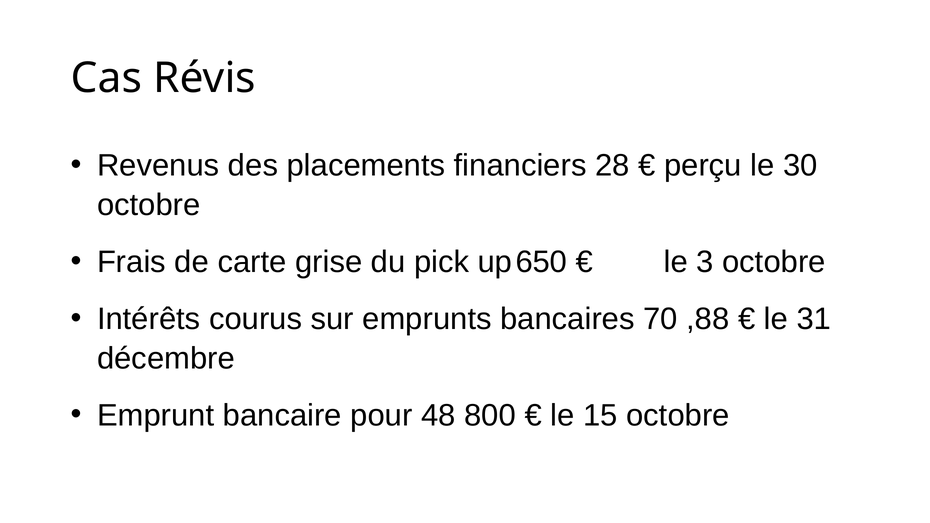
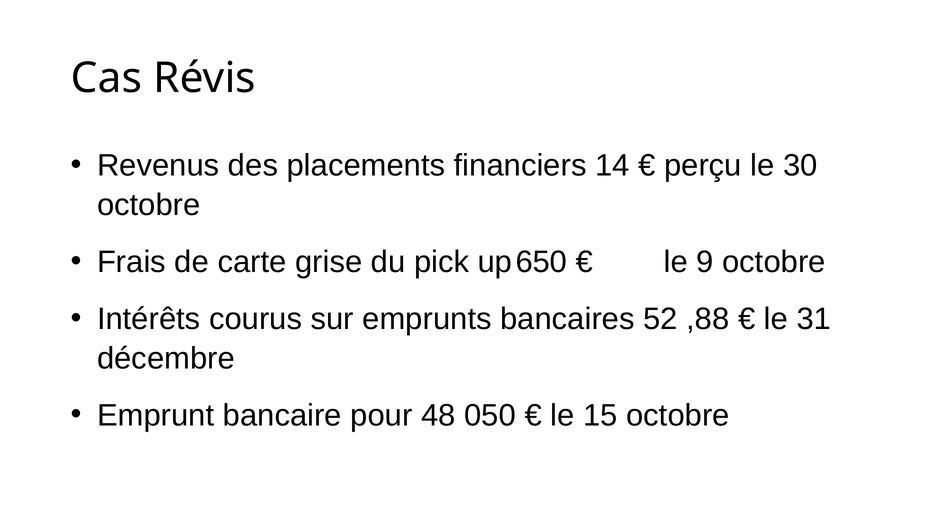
28: 28 -> 14
3: 3 -> 9
70: 70 -> 52
800: 800 -> 050
